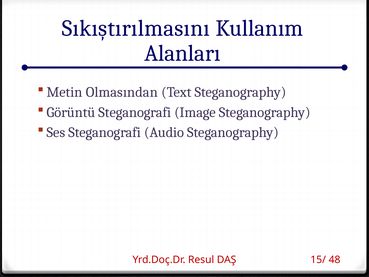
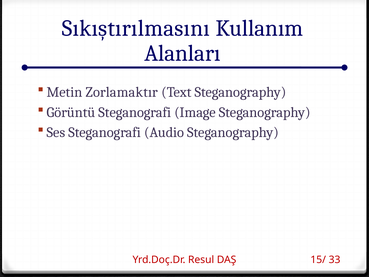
Olmasından: Olmasından -> Zorlamaktır
48: 48 -> 33
